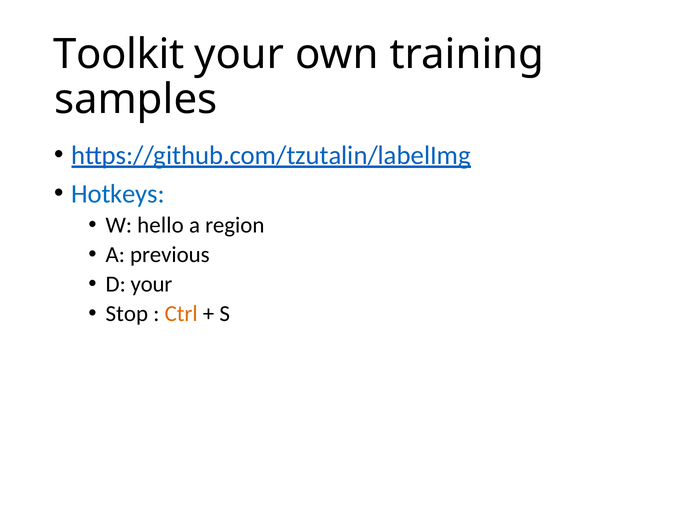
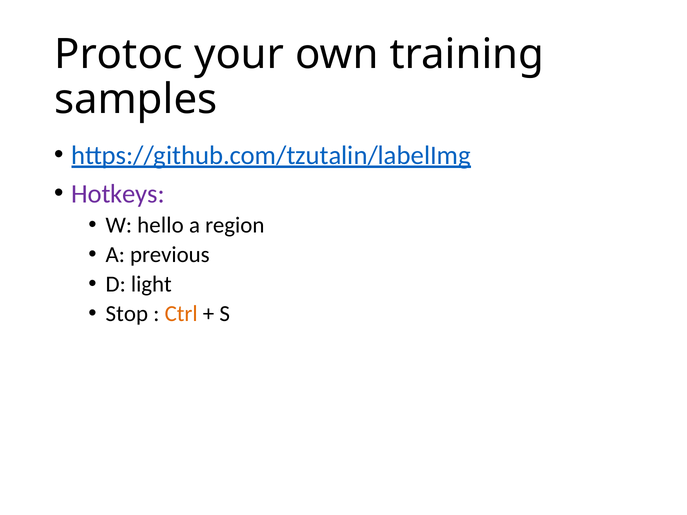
Toolkit: Toolkit -> Protoc
Hotkeys colour: blue -> purple
D your: your -> light
